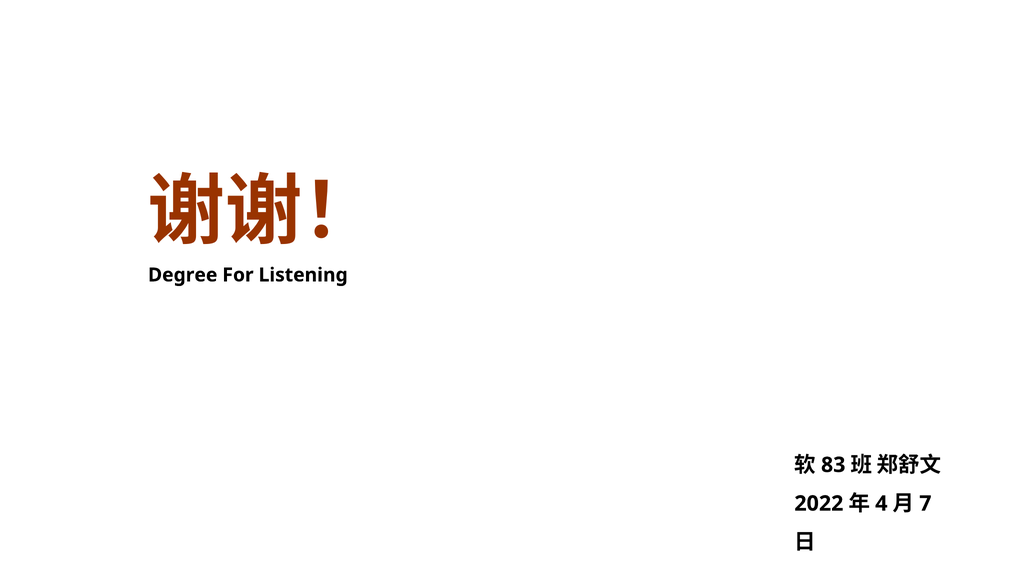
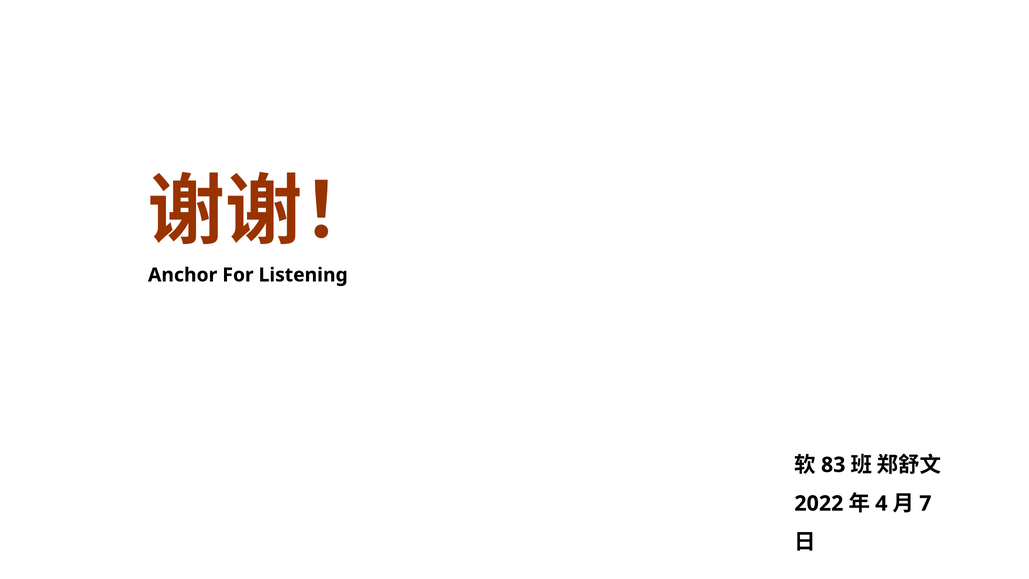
Degree: Degree -> Anchor
